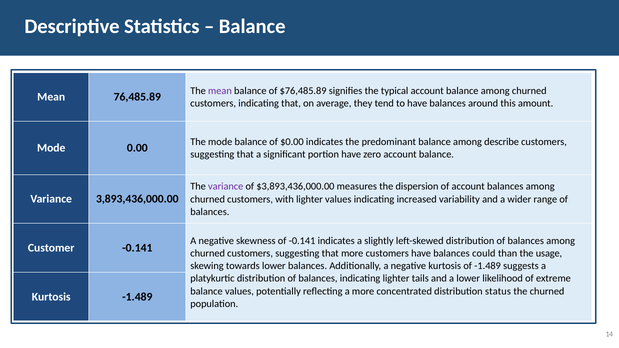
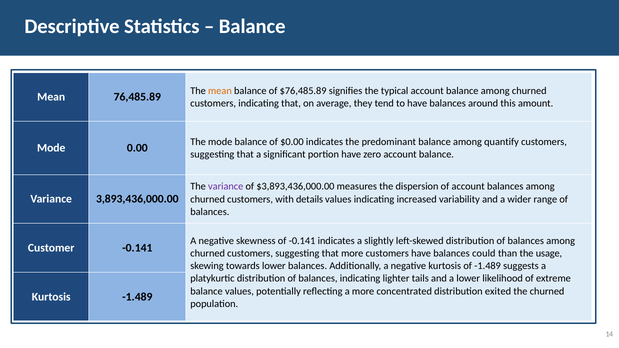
mean at (220, 91) colour: purple -> orange
describe: describe -> quantify
with lighter: lighter -> details
status: status -> exited
